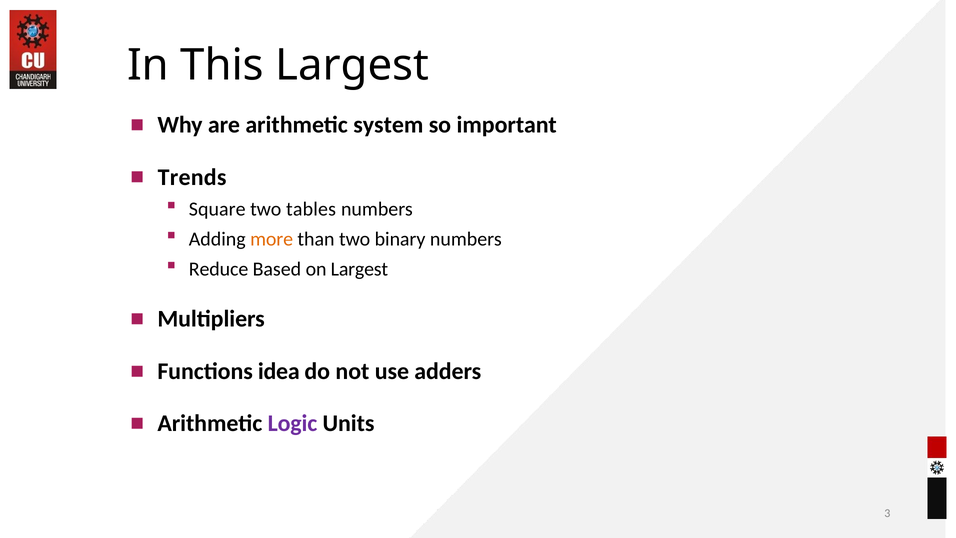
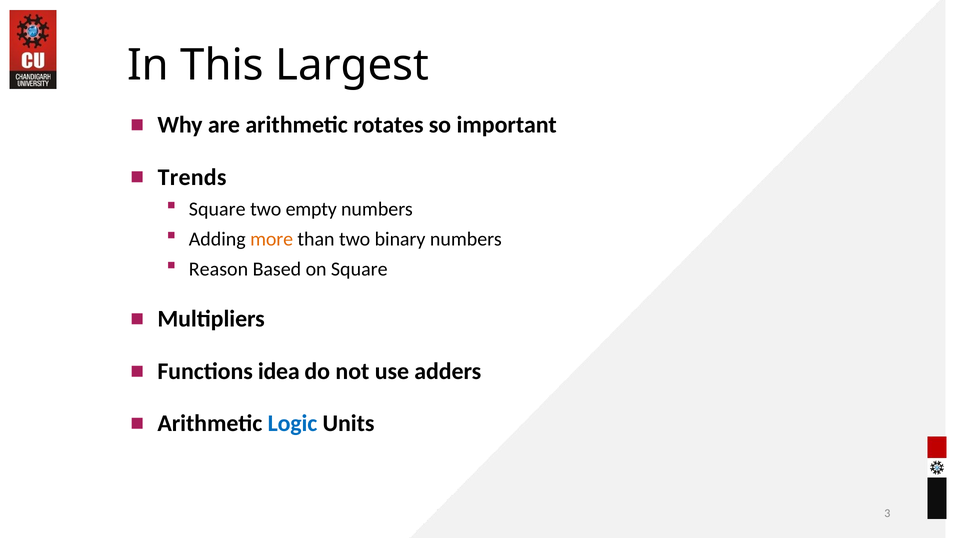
system: system -> rotates
tables: tables -> empty
Reduce: Reduce -> Reason
on Largest: Largest -> Square
Logic colour: purple -> blue
